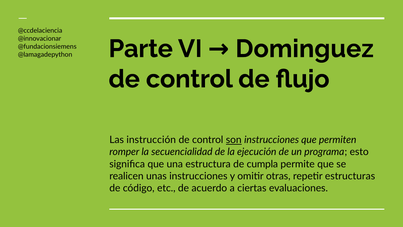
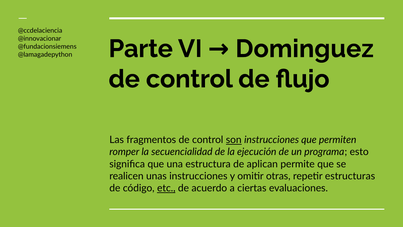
instrucción: instrucción -> fragmentos
cumpla: cumpla -> aplican
etc underline: none -> present
